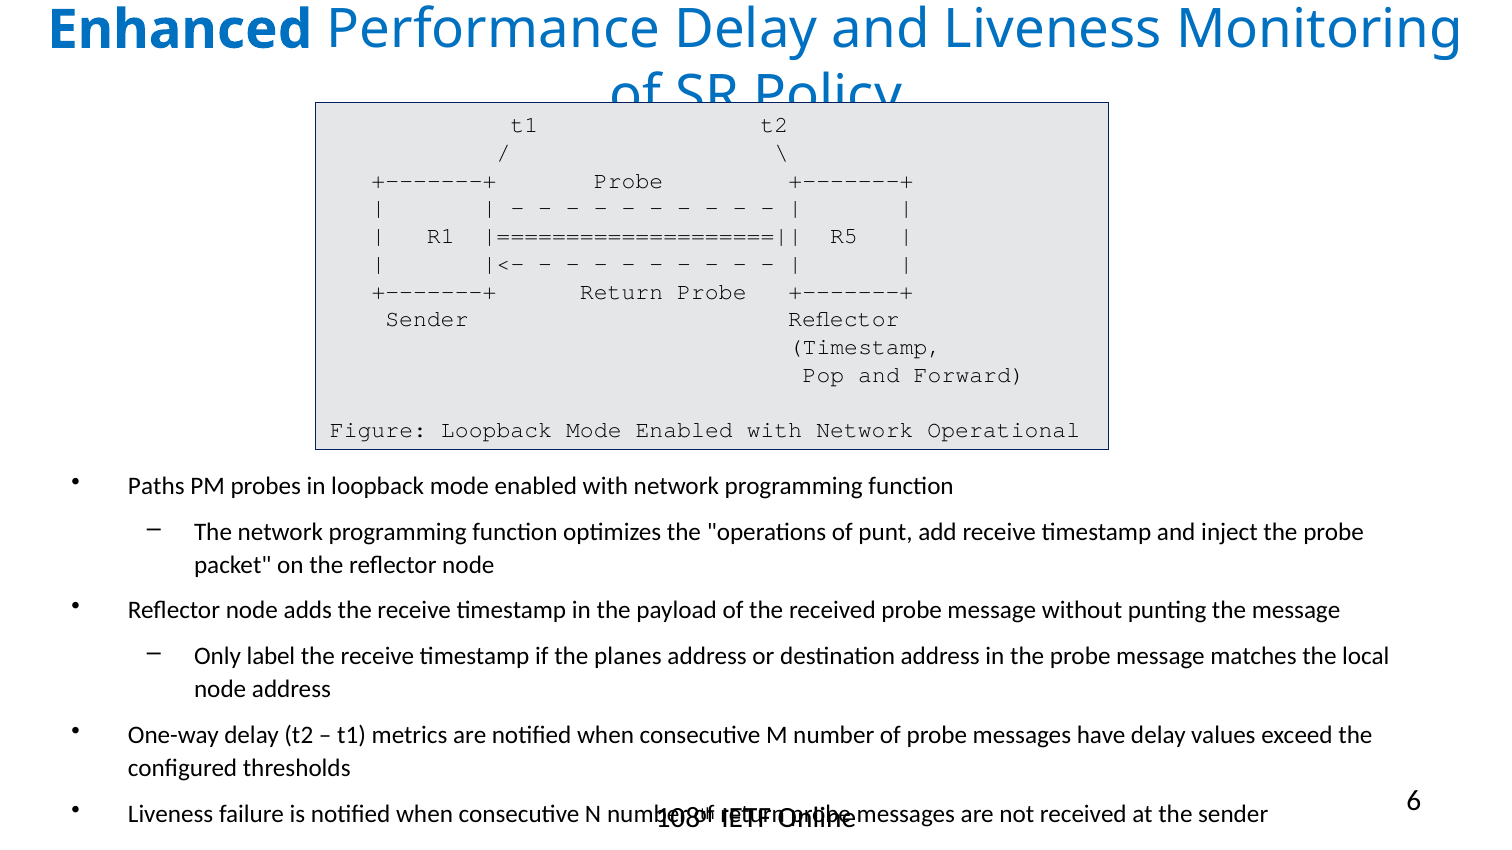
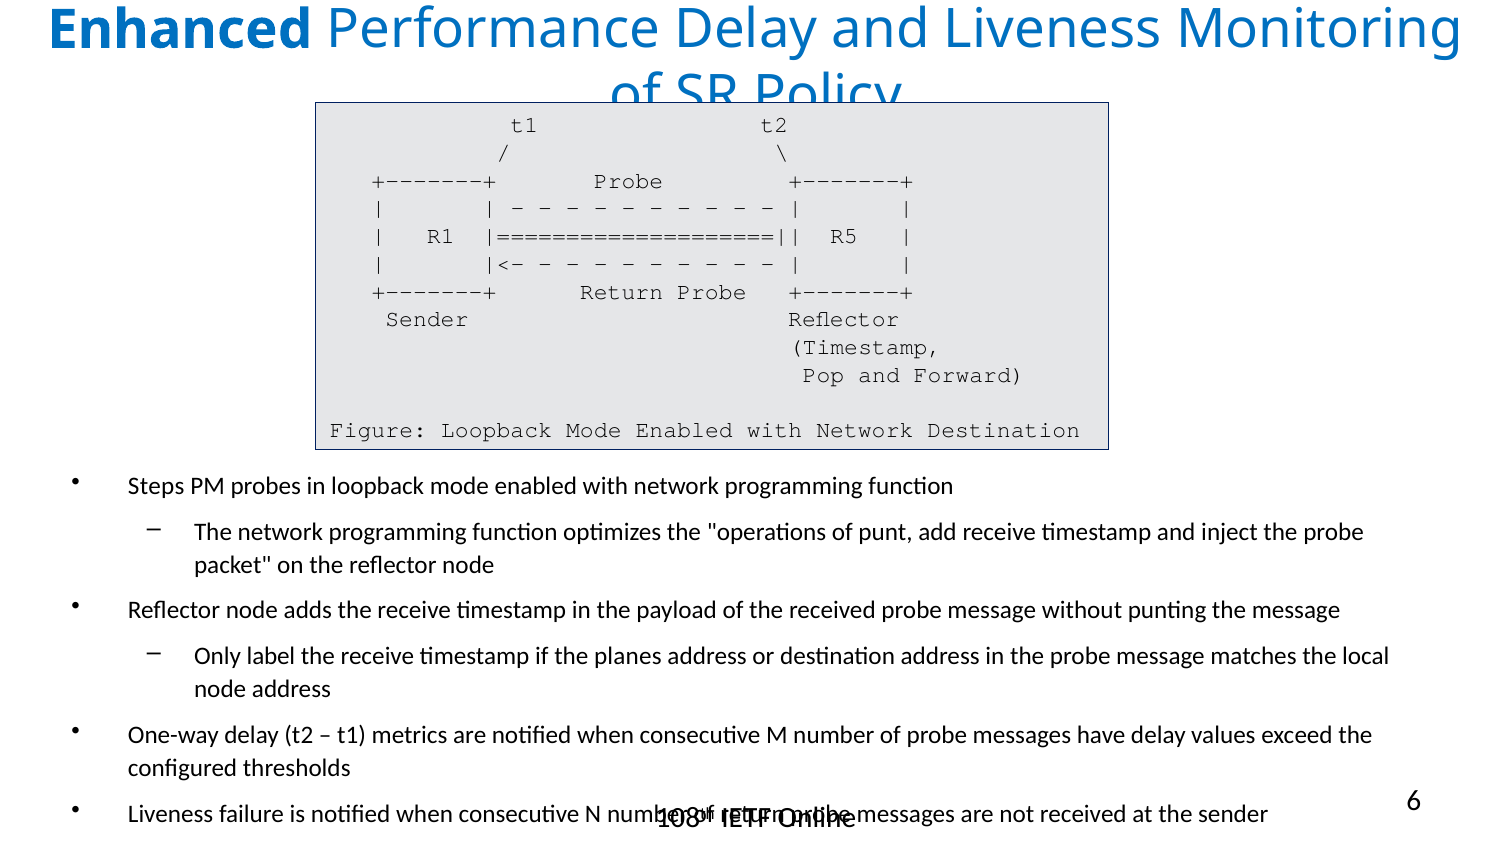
Network Operational: Operational -> Destination
Paths: Paths -> Steps
